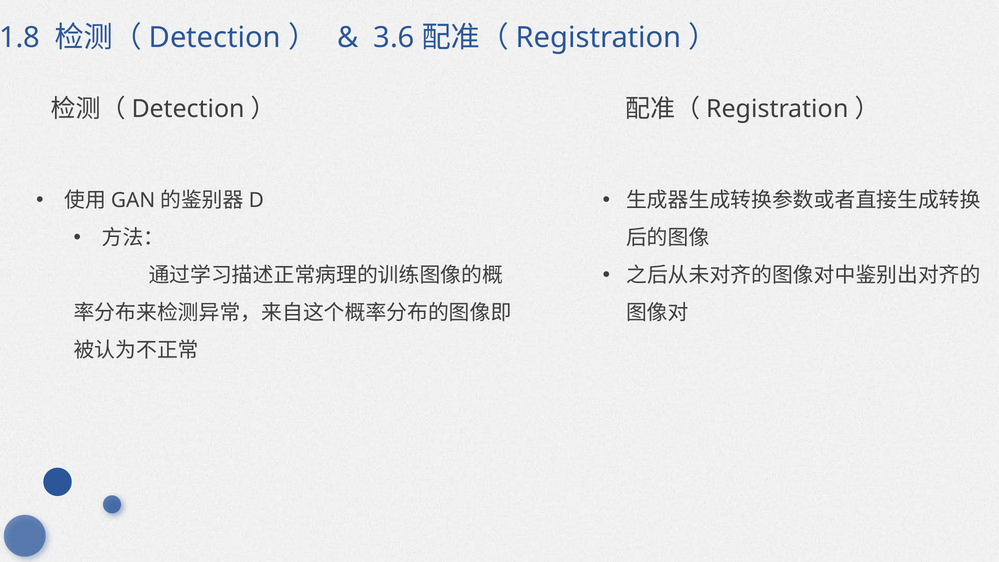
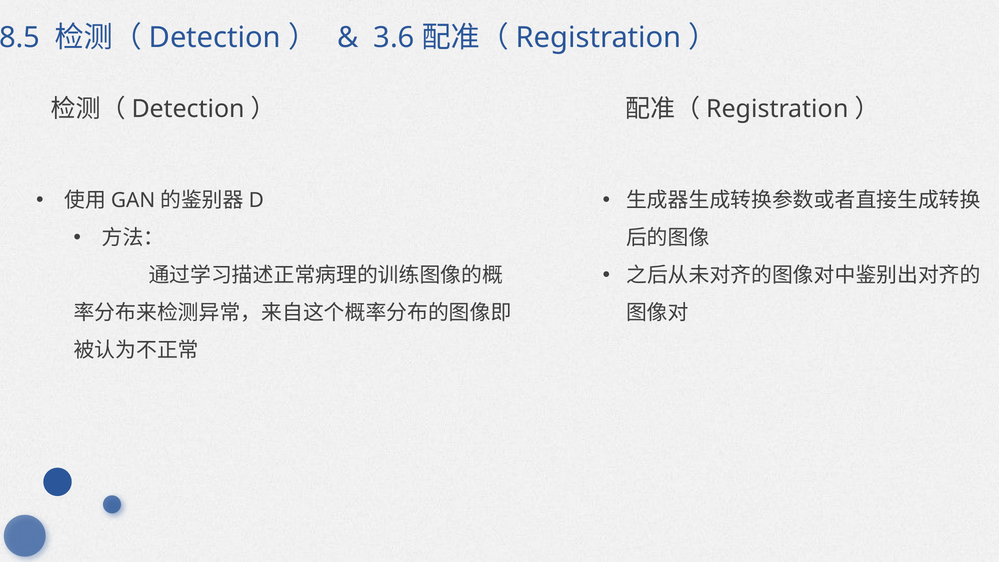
1.8: 1.8 -> 8.5
